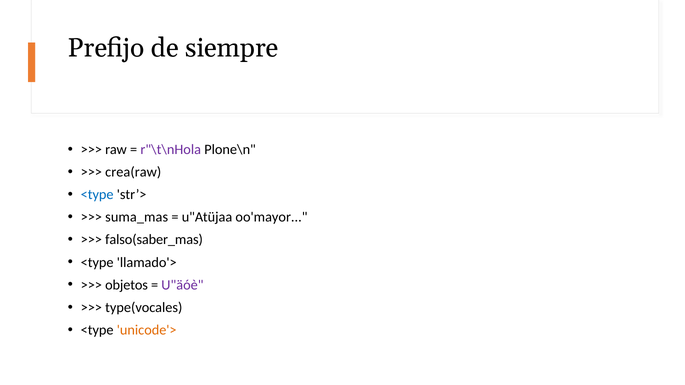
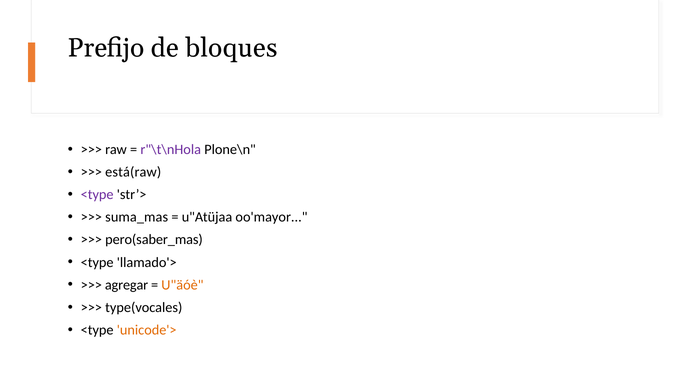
siempre: siempre -> bloques
crea(raw: crea(raw -> está(raw
<type at (97, 195) colour: blue -> purple
falso(saber_mas: falso(saber_mas -> pero(saber_mas
objetos: objetos -> agregar
U"äóè colour: purple -> orange
